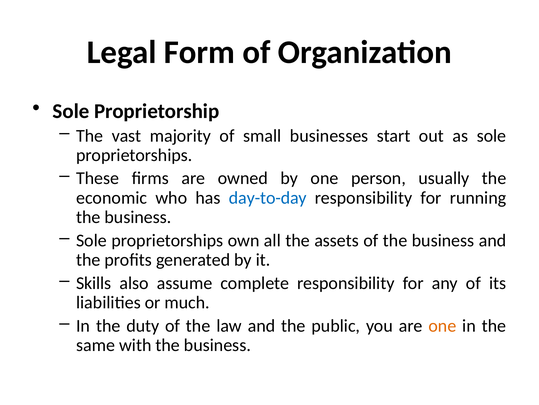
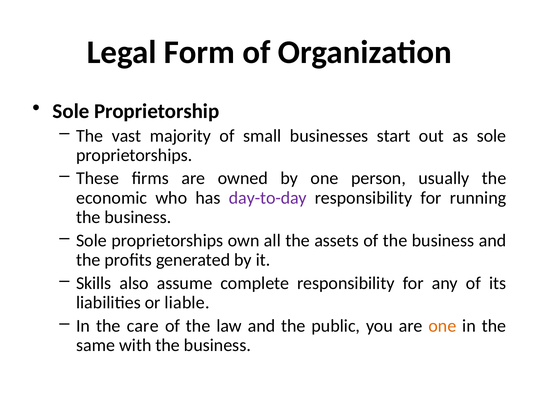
day-to-day colour: blue -> purple
much: much -> liable
duty: duty -> care
